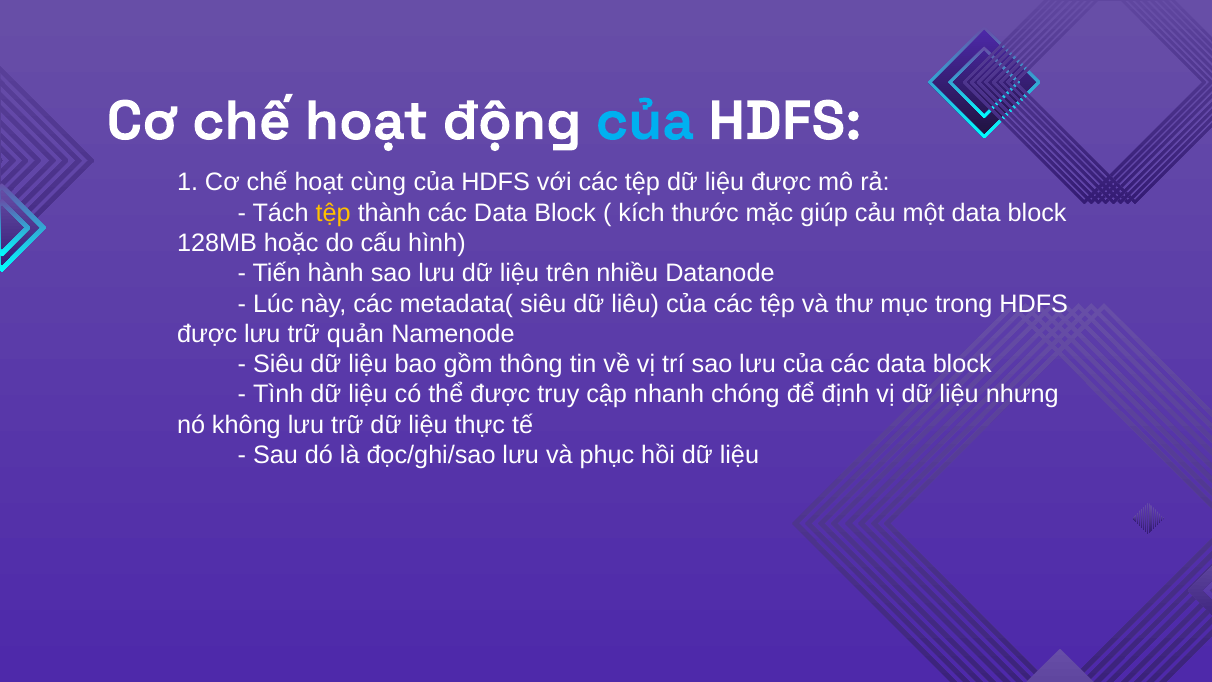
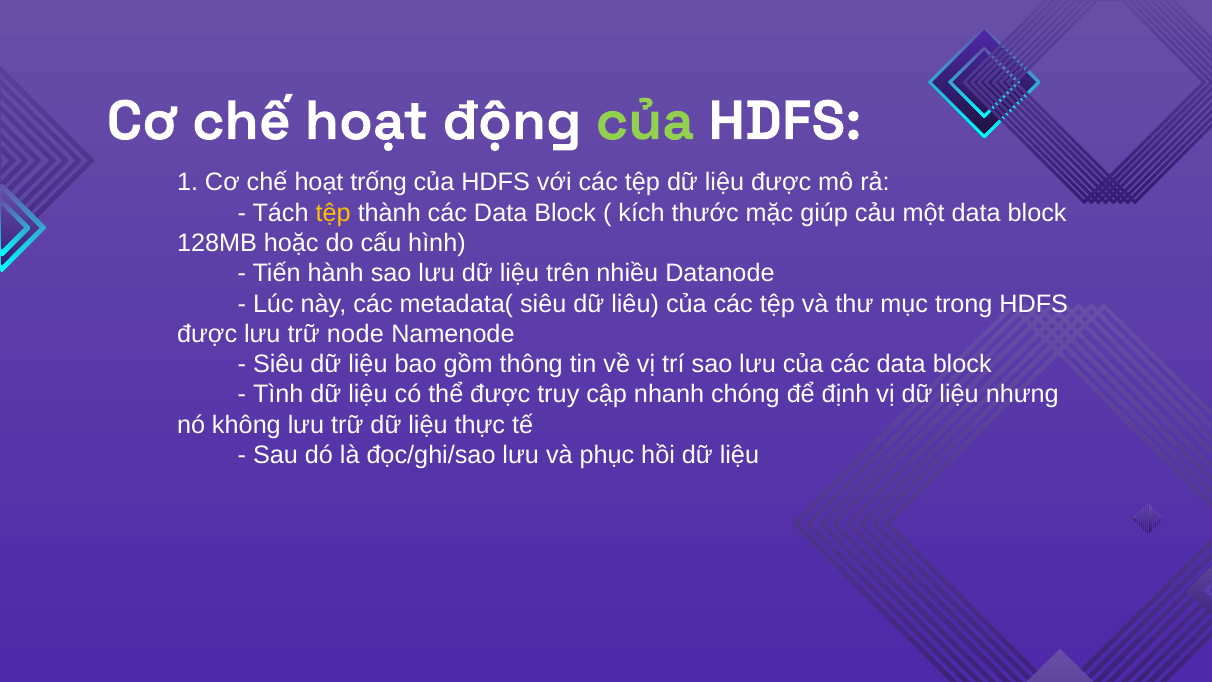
của at (645, 121) colour: light blue -> light green
cùng: cùng -> trống
quản: quản -> node
